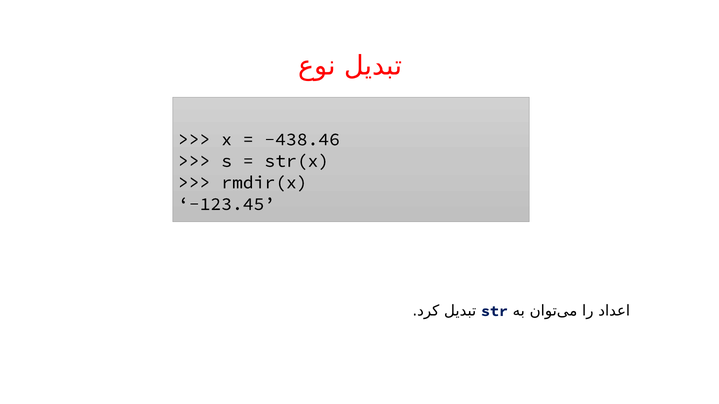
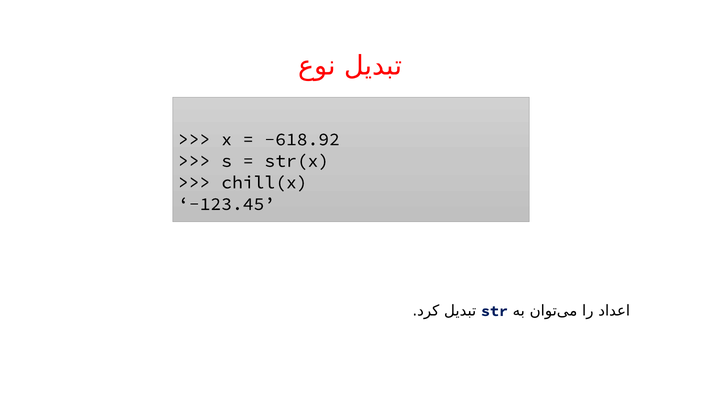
-438.46: -438.46 -> -618.92
rmdir(x: rmdir(x -> chill(x
